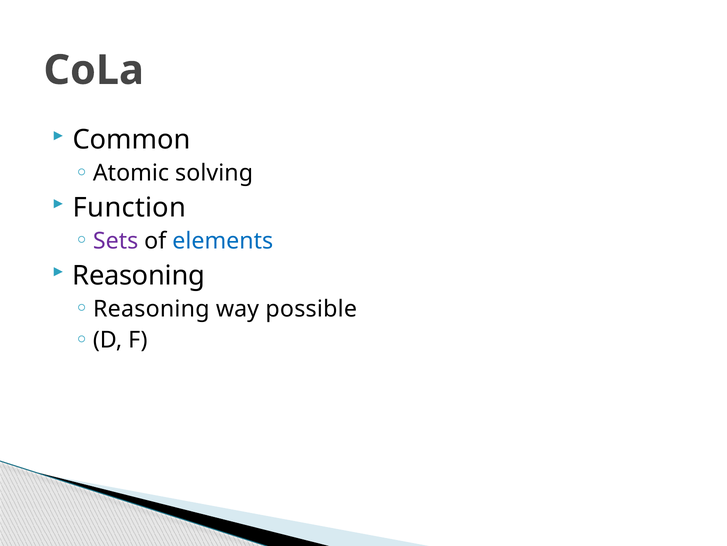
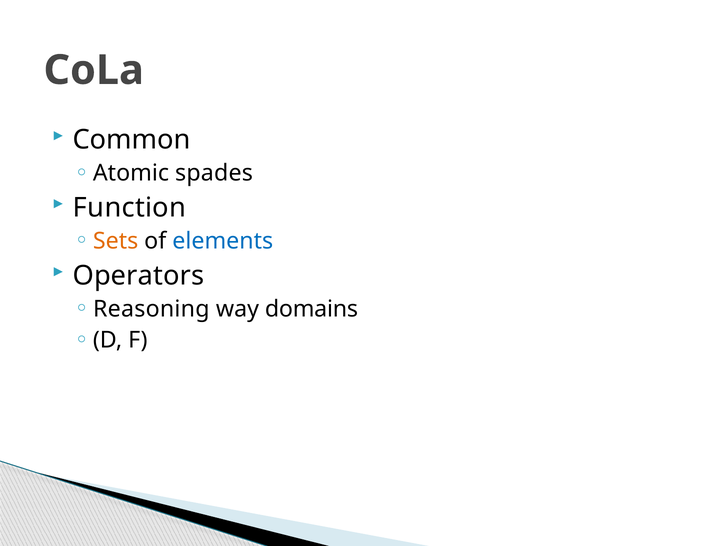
solving: solving -> spades
Sets colour: purple -> orange
Reasoning at (139, 275): Reasoning -> Operators
possible: possible -> domains
